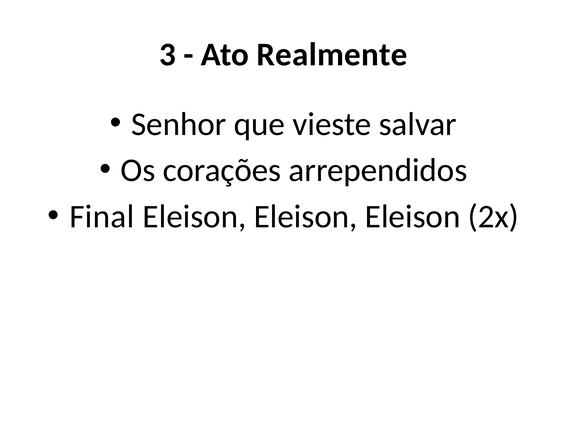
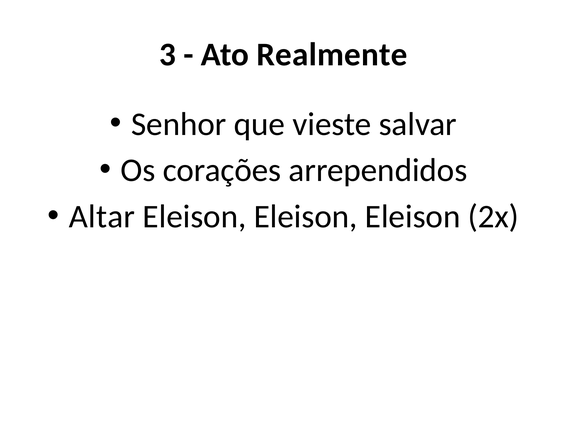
Final: Final -> Altar
